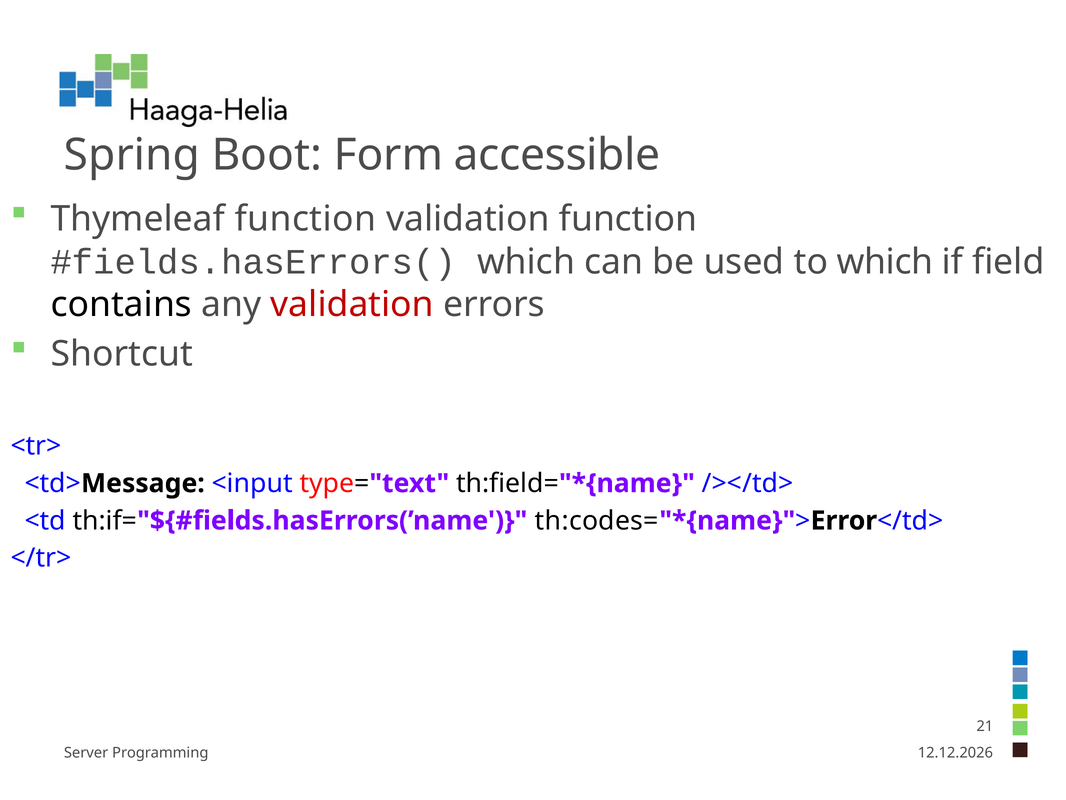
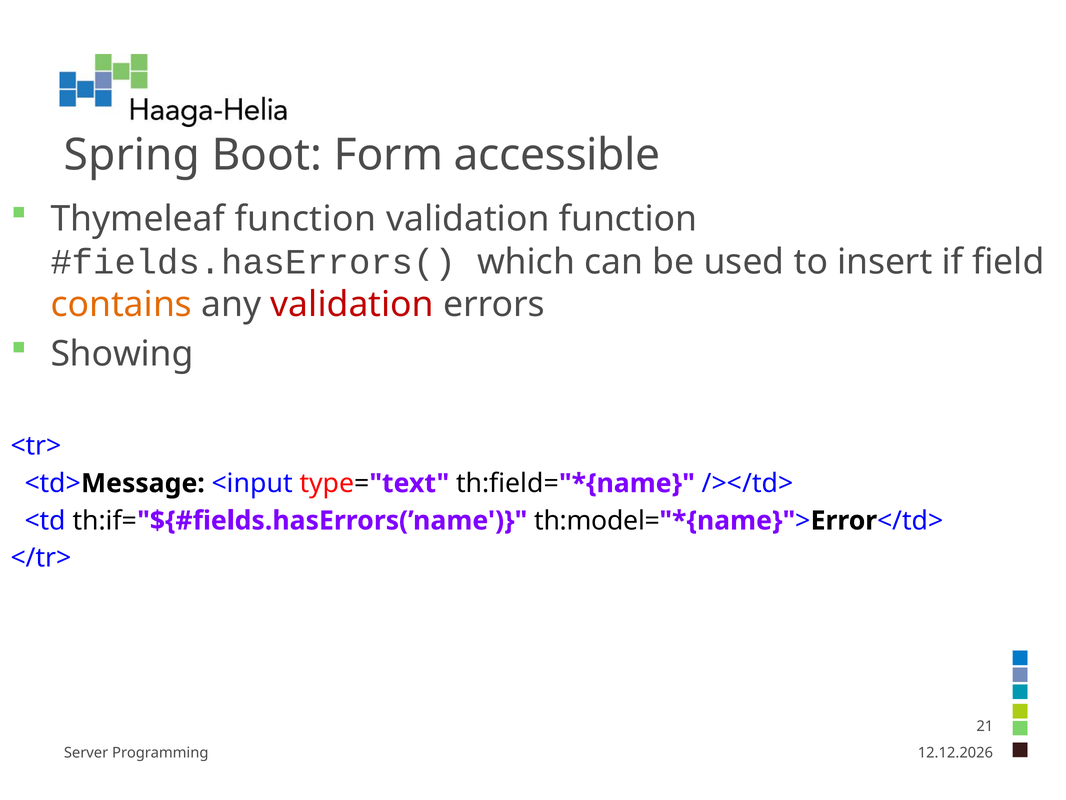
to which: which -> insert
contains colour: black -> orange
Shortcut: Shortcut -> Showing
th:codes=: th:codes= -> th:model=
